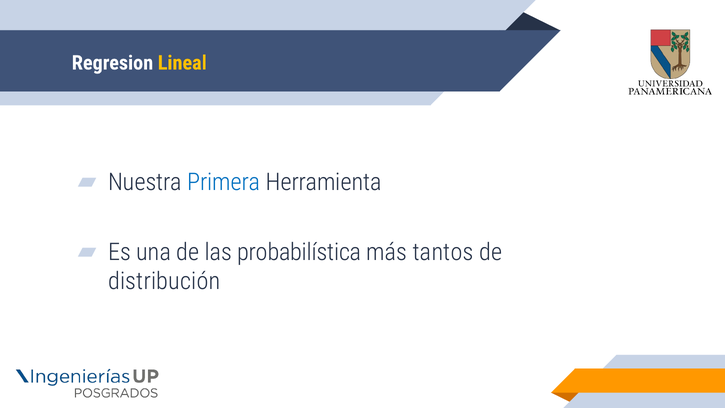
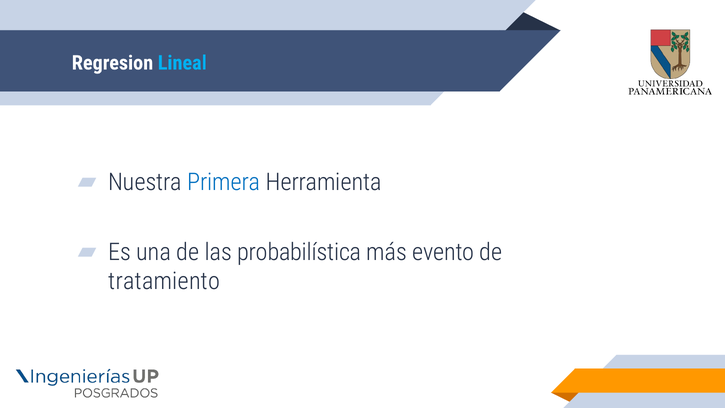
Lineal colour: yellow -> light blue
tantos: tantos -> evento
distribución: distribución -> tratamiento
